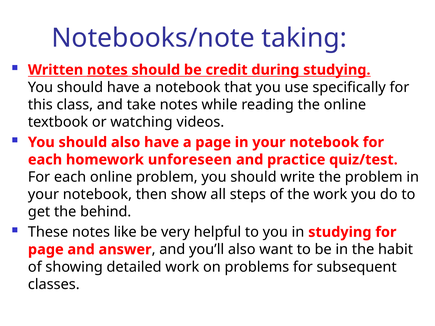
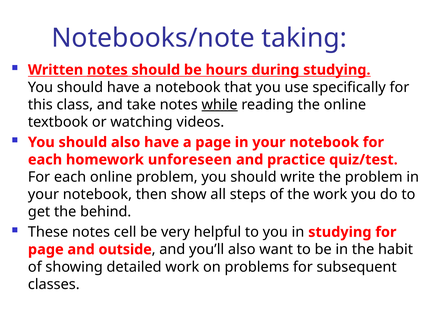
credit: credit -> hours
while underline: none -> present
like: like -> cell
answer: answer -> outside
